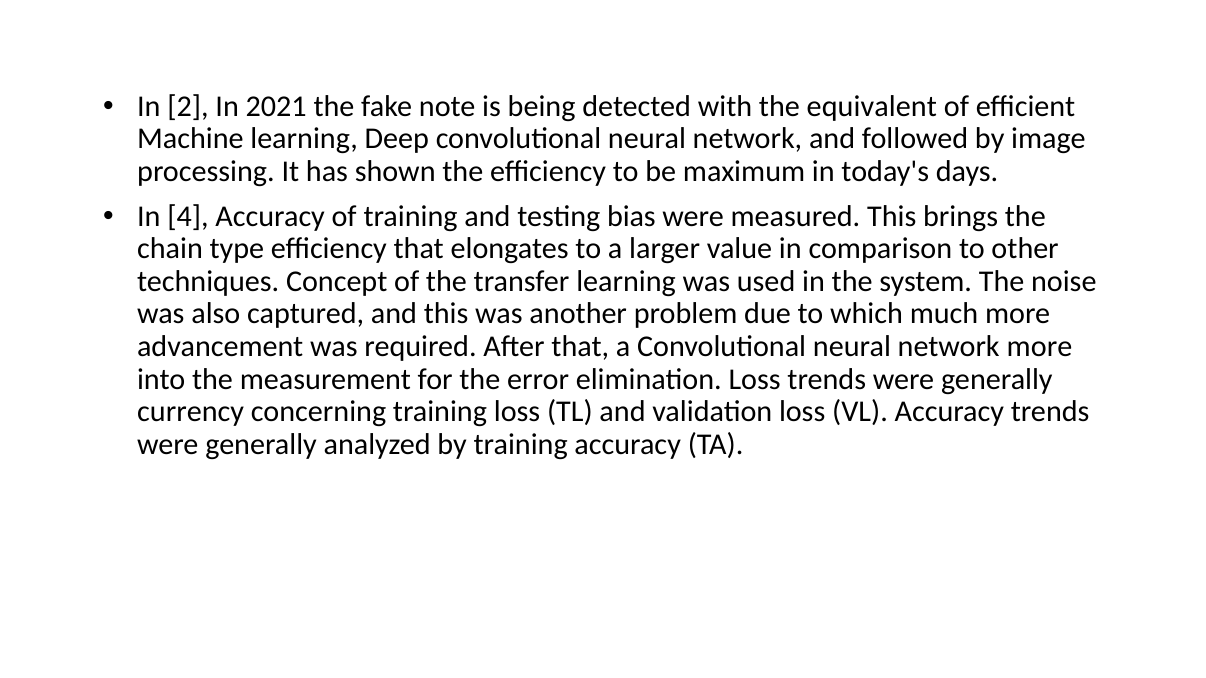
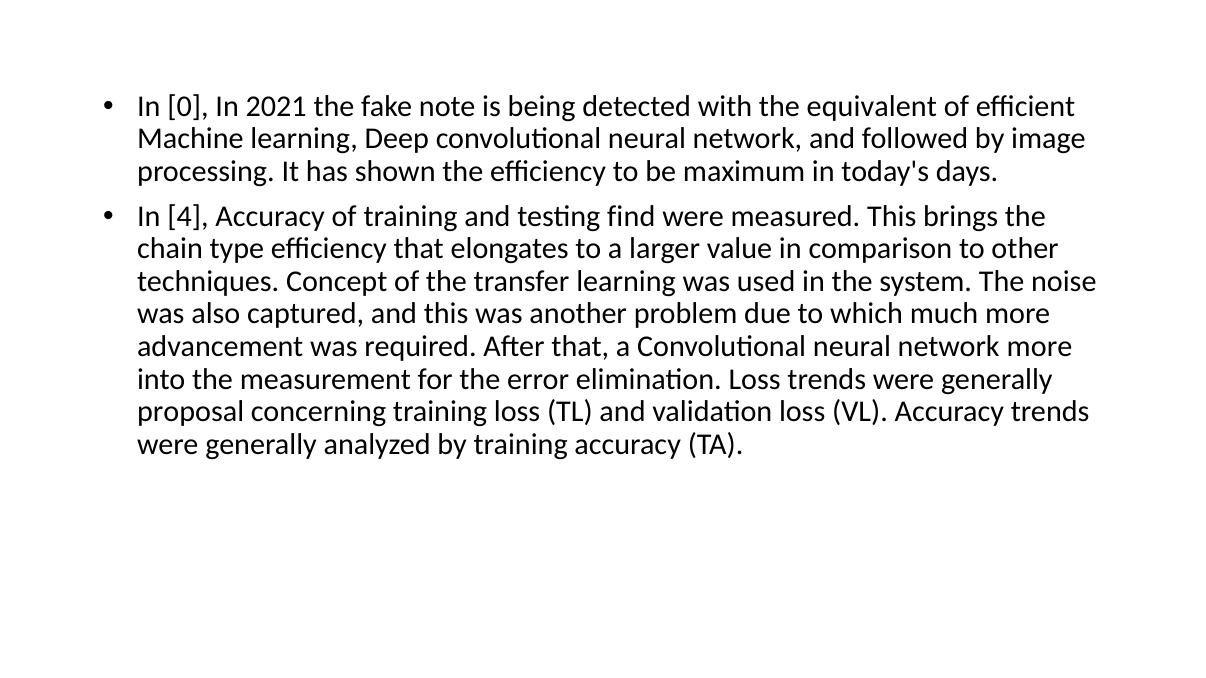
2: 2 -> 0
bias: bias -> find
currency: currency -> proposal
